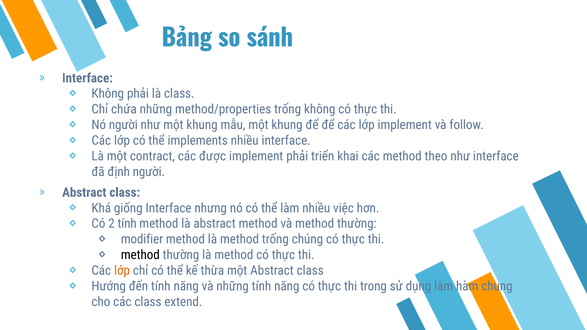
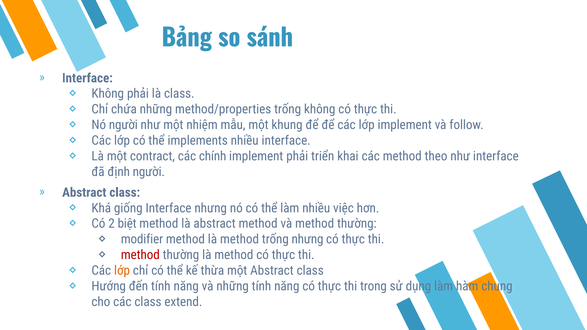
như một khung: khung -> nhiệm
được: được -> chính
2 tính: tính -> biệt
trống chúng: chúng -> nhưng
method at (140, 255) colour: black -> red
